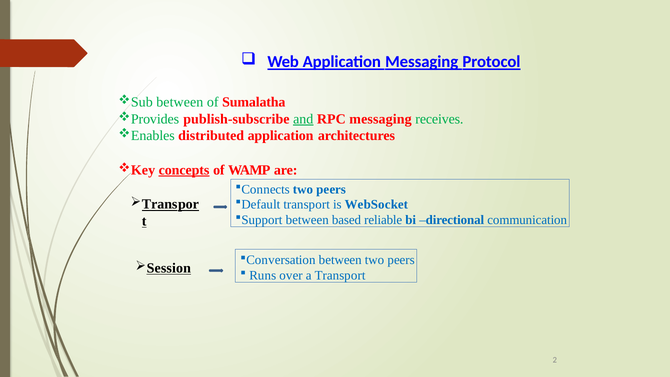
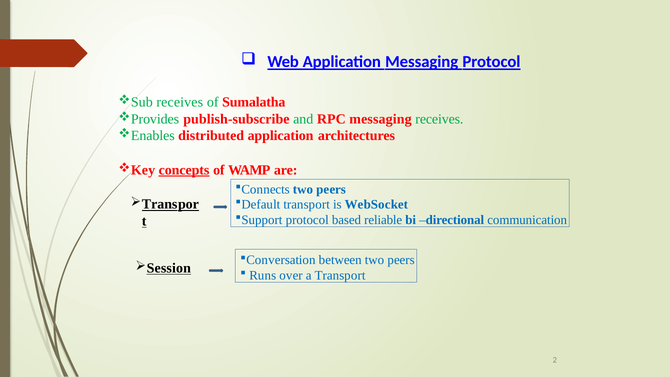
between at (180, 102): between -> receives
and underline: present -> none
between at (307, 220): between -> protocol
